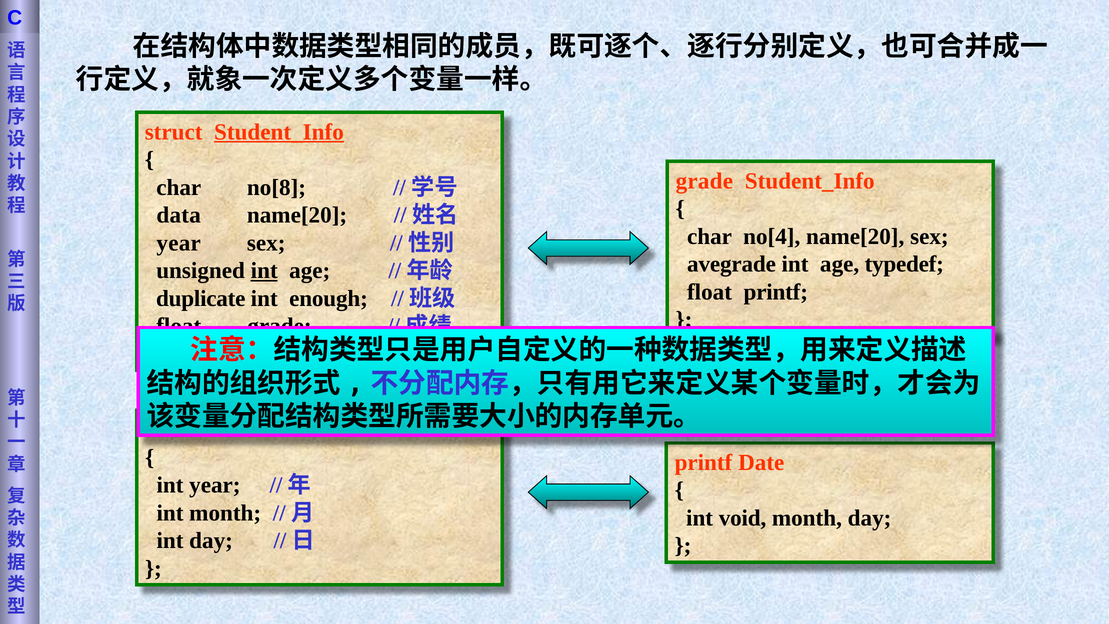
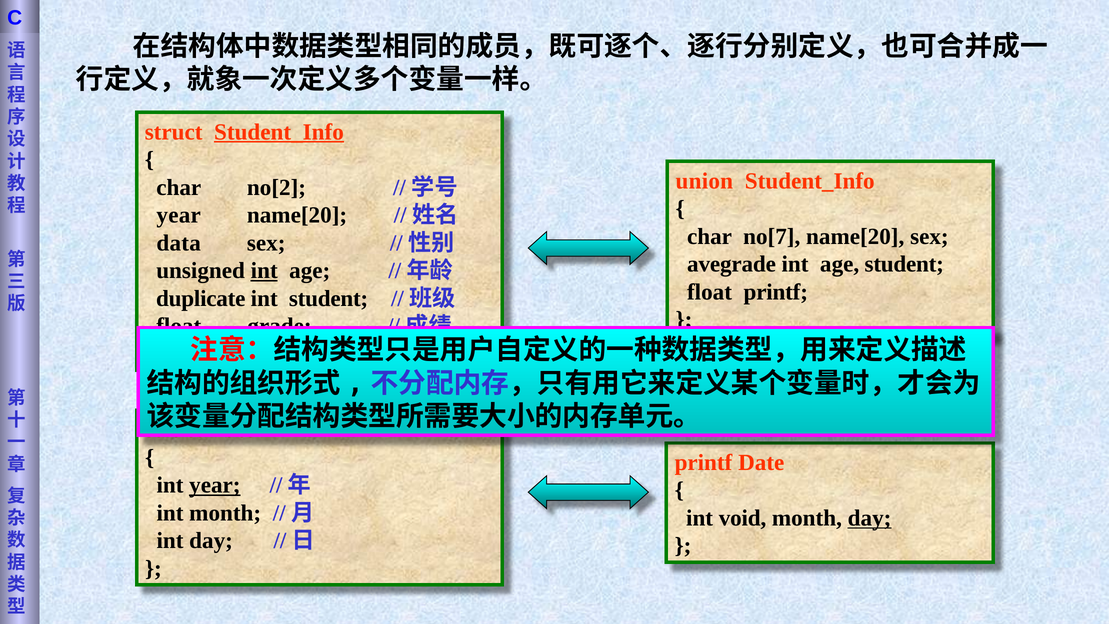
grade at (704, 181): grade -> union
no[8: no[8 -> no[2
data at (179, 215): data -> year
no[4: no[4 -> no[7
year at (179, 243): year -> data
age typedef: typedef -> student
int enough: enough -> student
year at (215, 485) underline: none -> present
day at (870, 518) underline: none -> present
